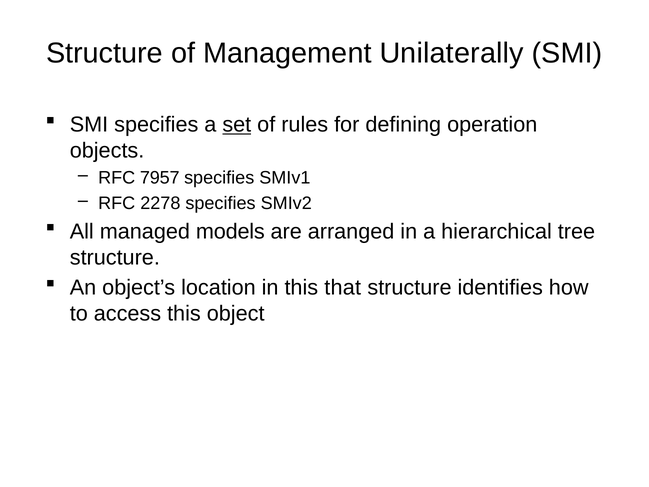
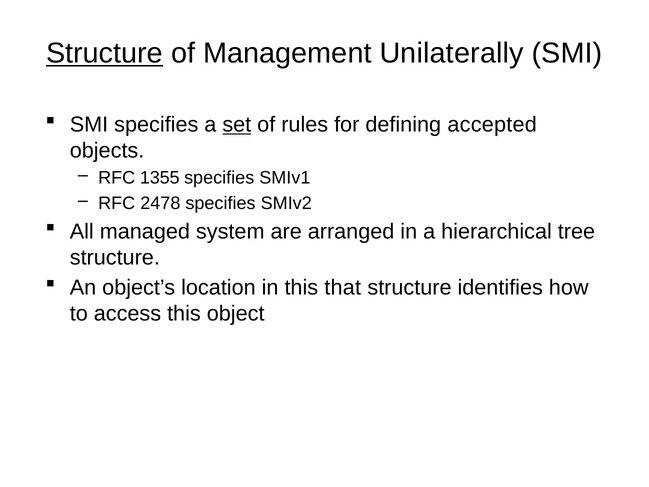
Structure at (104, 53) underline: none -> present
operation: operation -> accepted
7957: 7957 -> 1355
2278: 2278 -> 2478
models: models -> system
